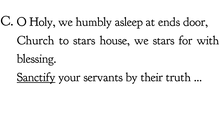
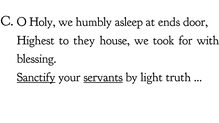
Church: Church -> Highest
to stars: stars -> they
we stars: stars -> took
servants underline: none -> present
their: their -> light
